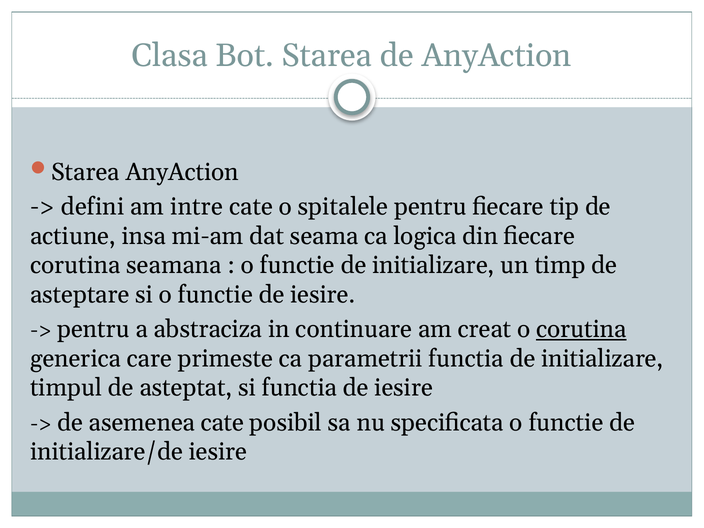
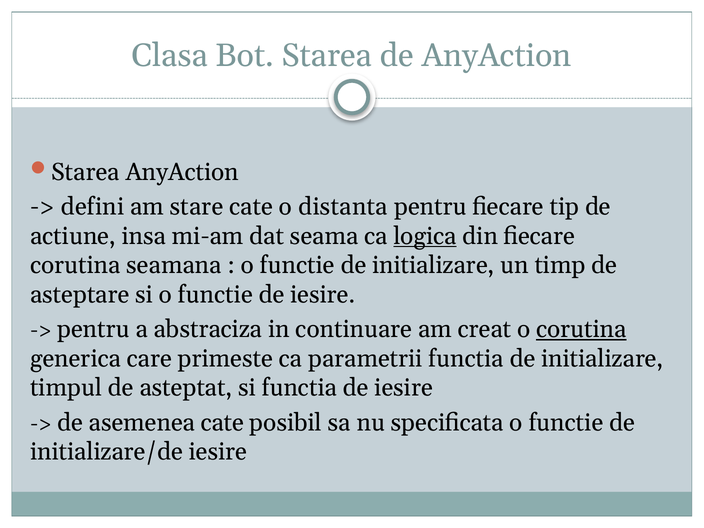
intre: intre -> stare
spitalele: spitalele -> distanta
logica underline: none -> present
